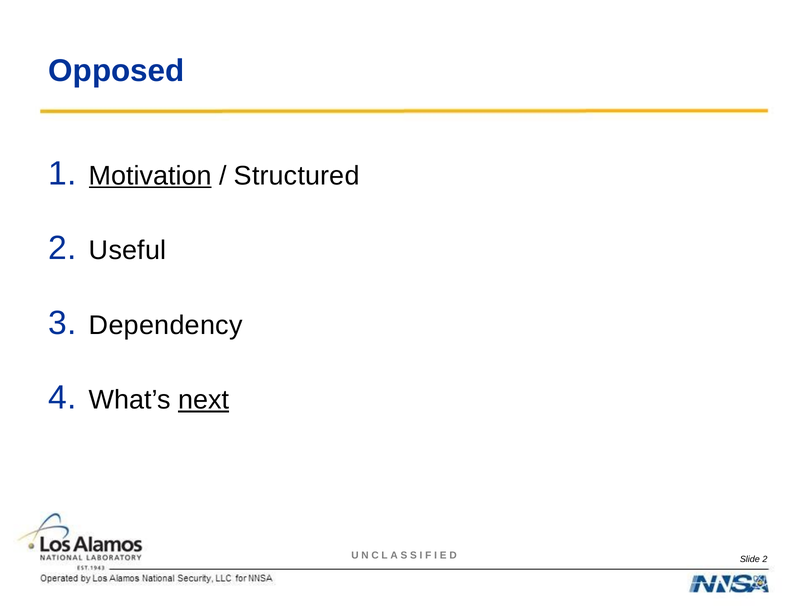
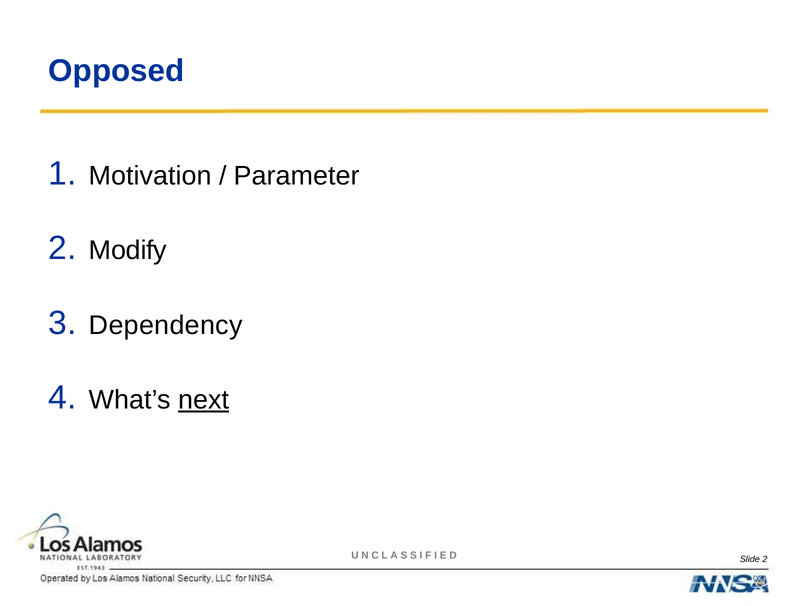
Motivation underline: present -> none
Structured: Structured -> Parameter
Useful: Useful -> Modify
